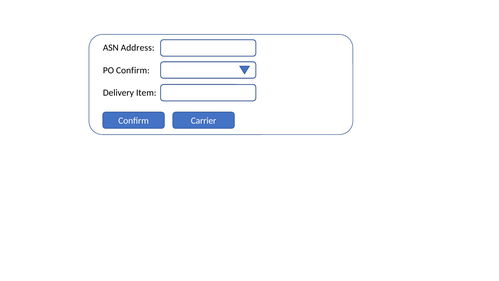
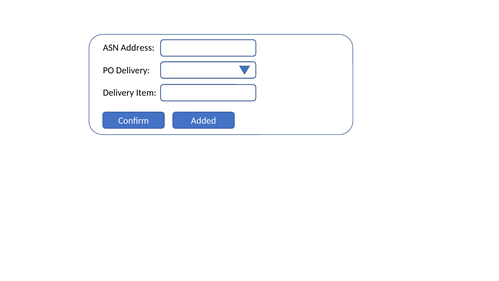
PO Confirm: Confirm -> Delivery
Carrier: Carrier -> Added
